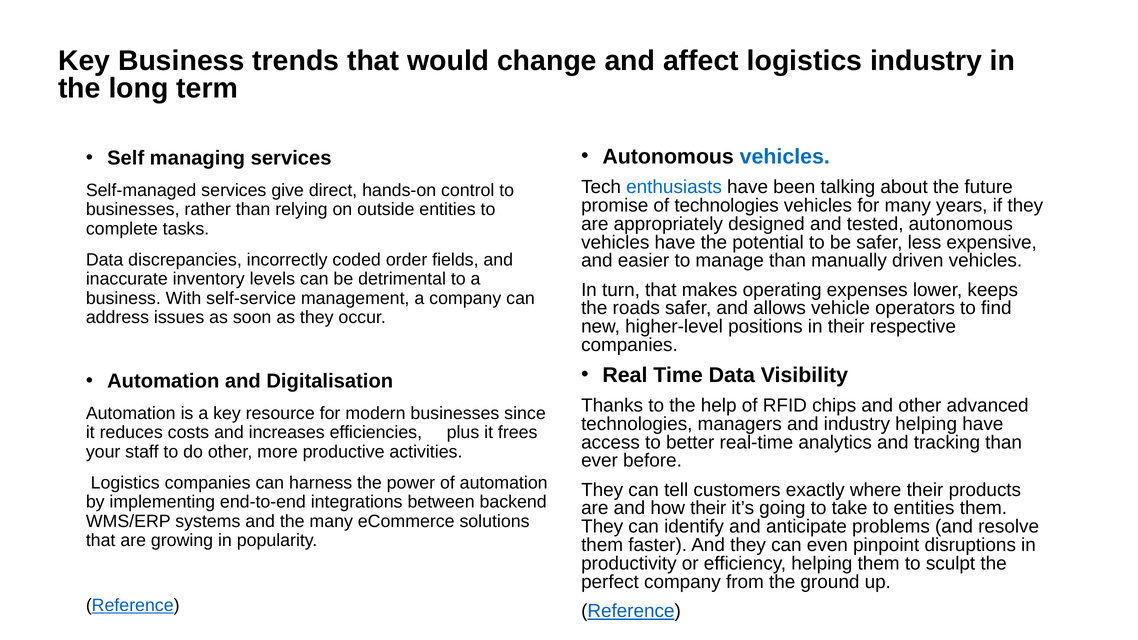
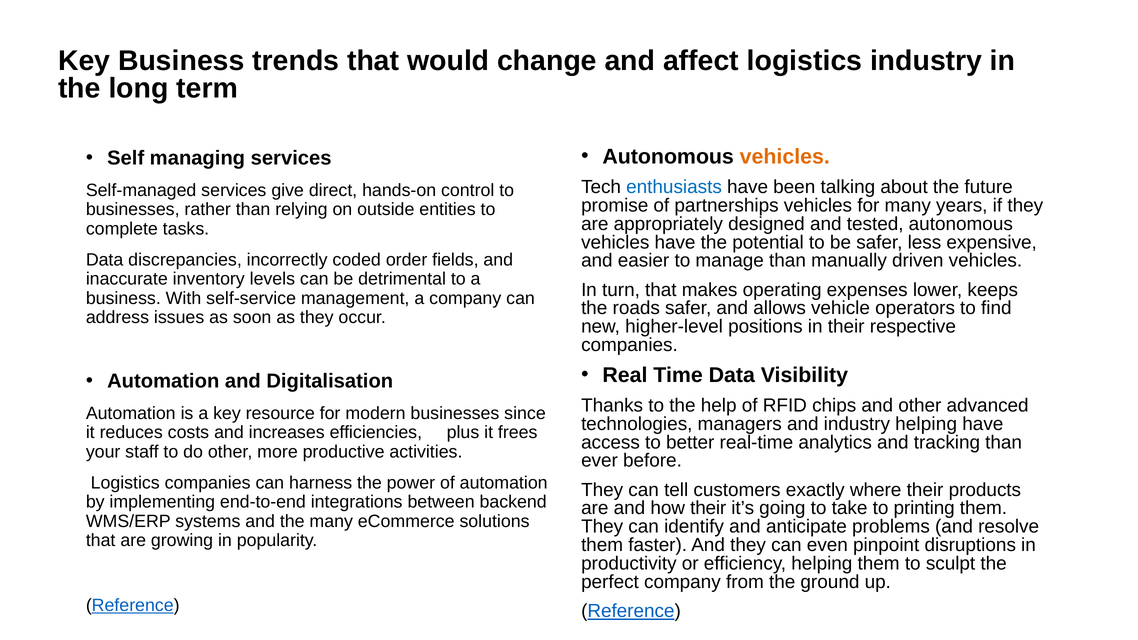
vehicles at (785, 157) colour: blue -> orange
of technologies: technologies -> partnerships
to entities: entities -> printing
